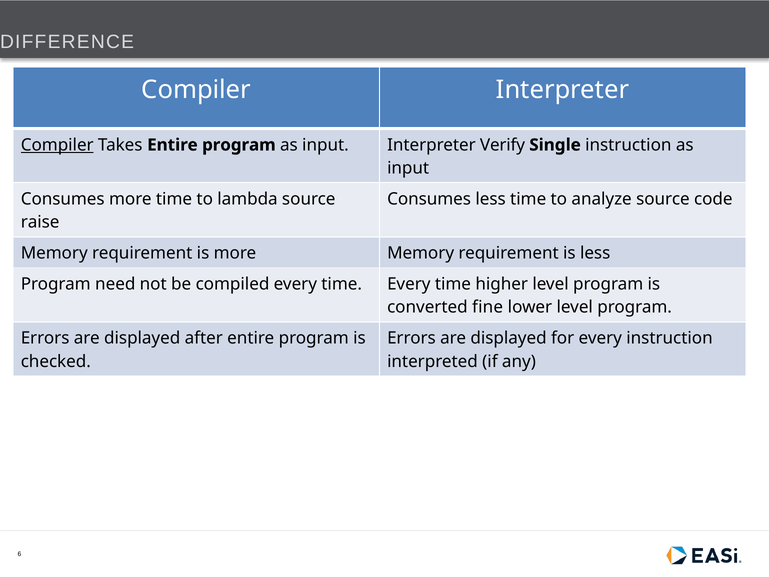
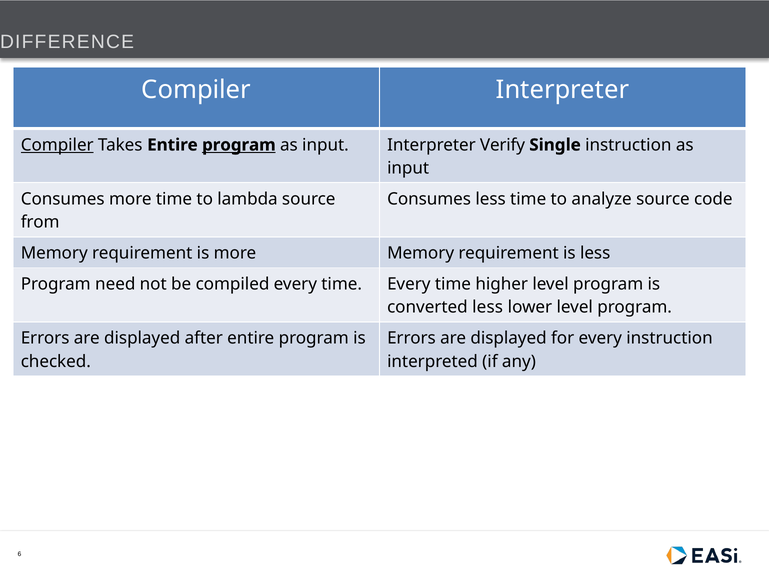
program at (239, 145) underline: none -> present
raise: raise -> from
converted fine: fine -> less
